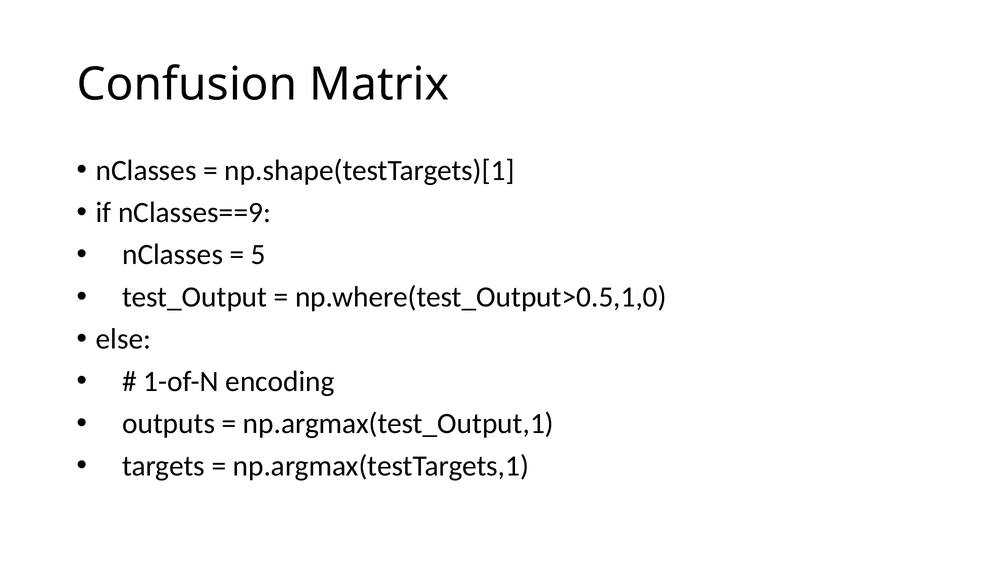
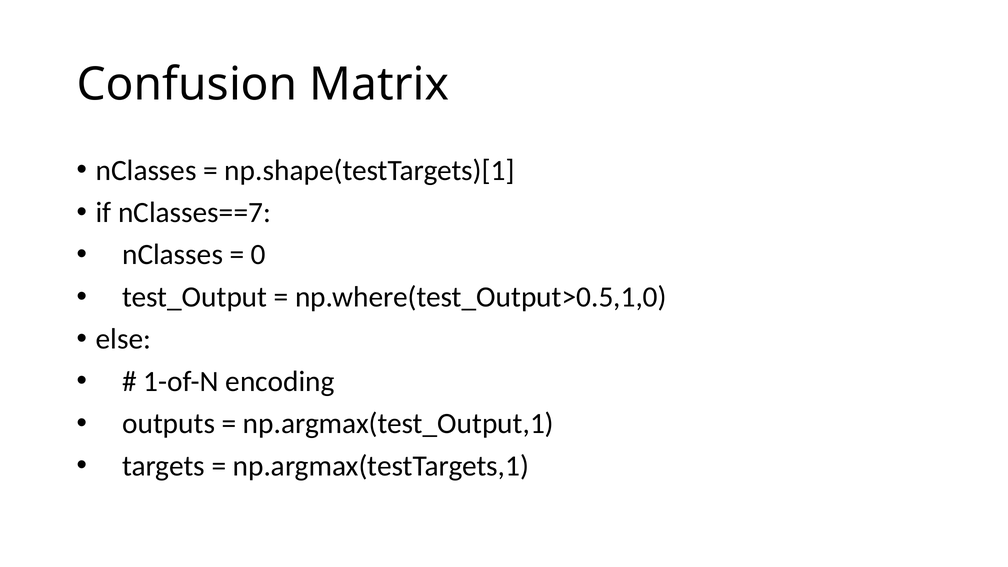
nClasses==9: nClasses==9 -> nClasses==7
5: 5 -> 0
